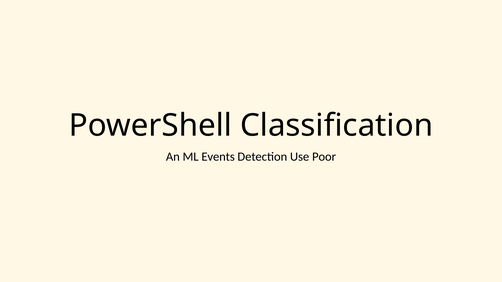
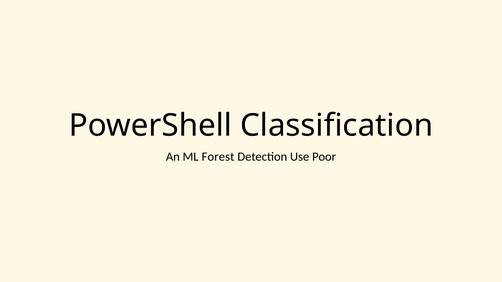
Events: Events -> Forest
